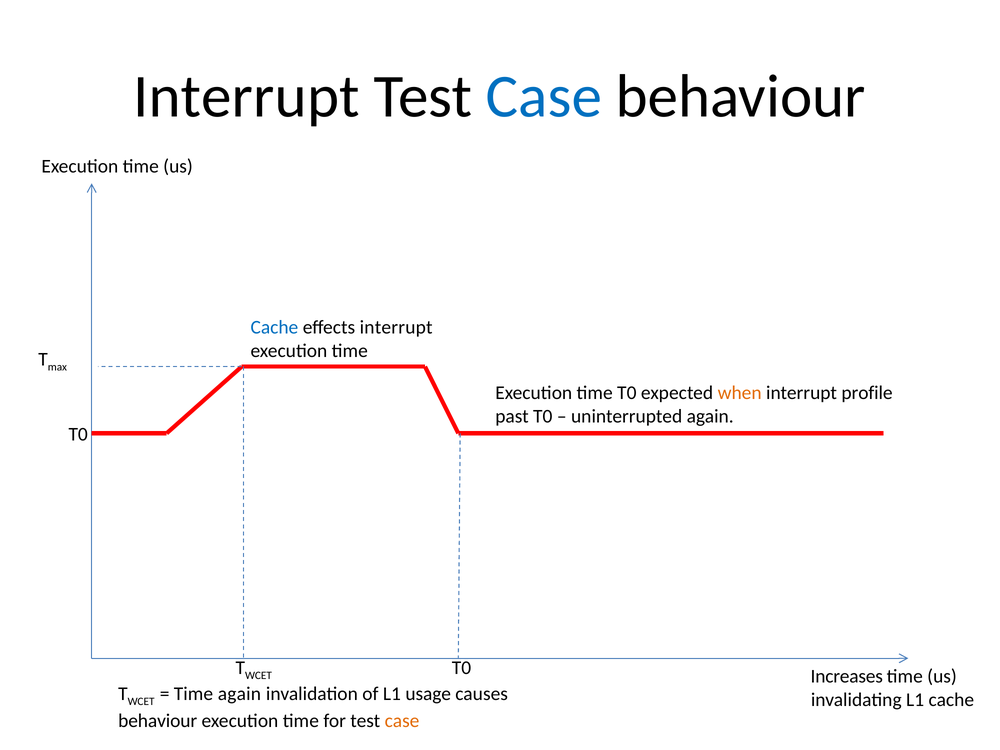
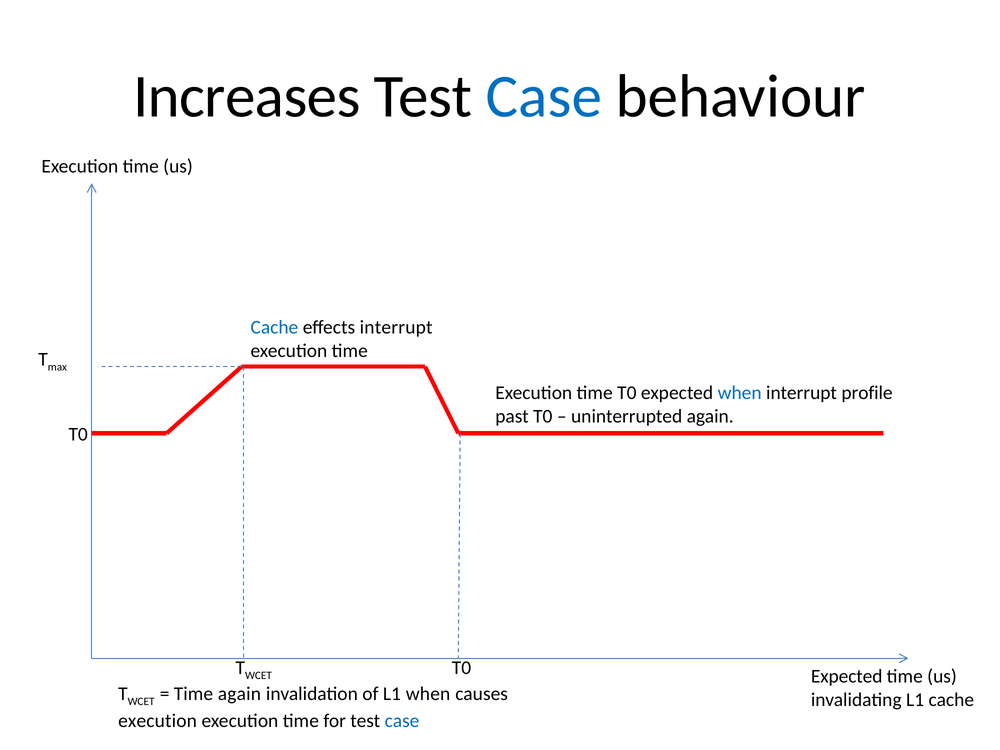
Interrupt at (246, 97): Interrupt -> Increases
when at (740, 393) colour: orange -> blue
Increases at (847, 676): Increases -> Expected
L1 usage: usage -> when
behaviour at (158, 721): behaviour -> execution
case at (402, 721) colour: orange -> blue
